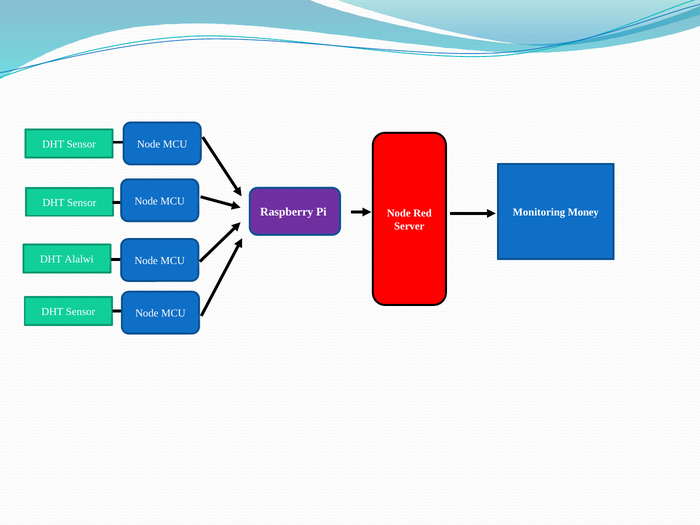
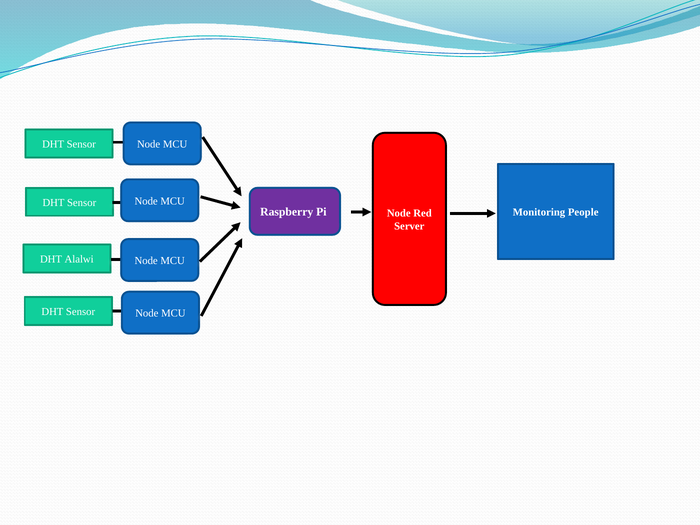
Money: Money -> People
